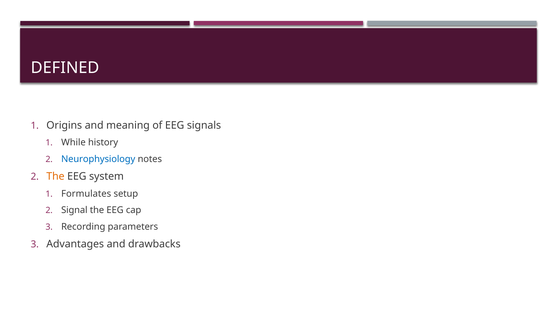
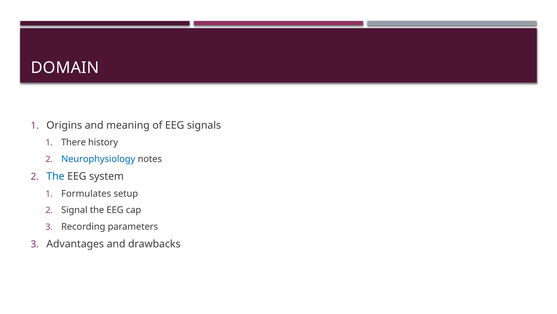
DEFINED: DEFINED -> DOMAIN
While: While -> There
The at (55, 176) colour: orange -> blue
